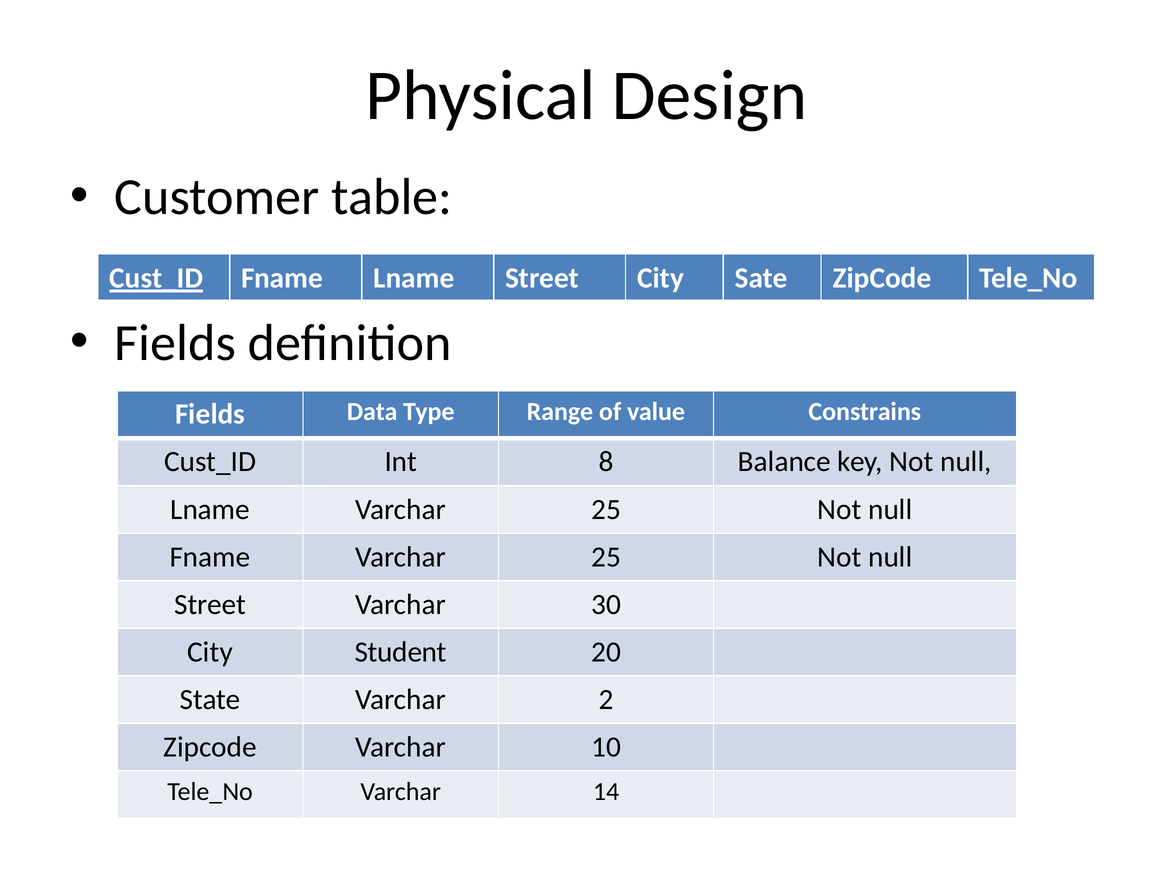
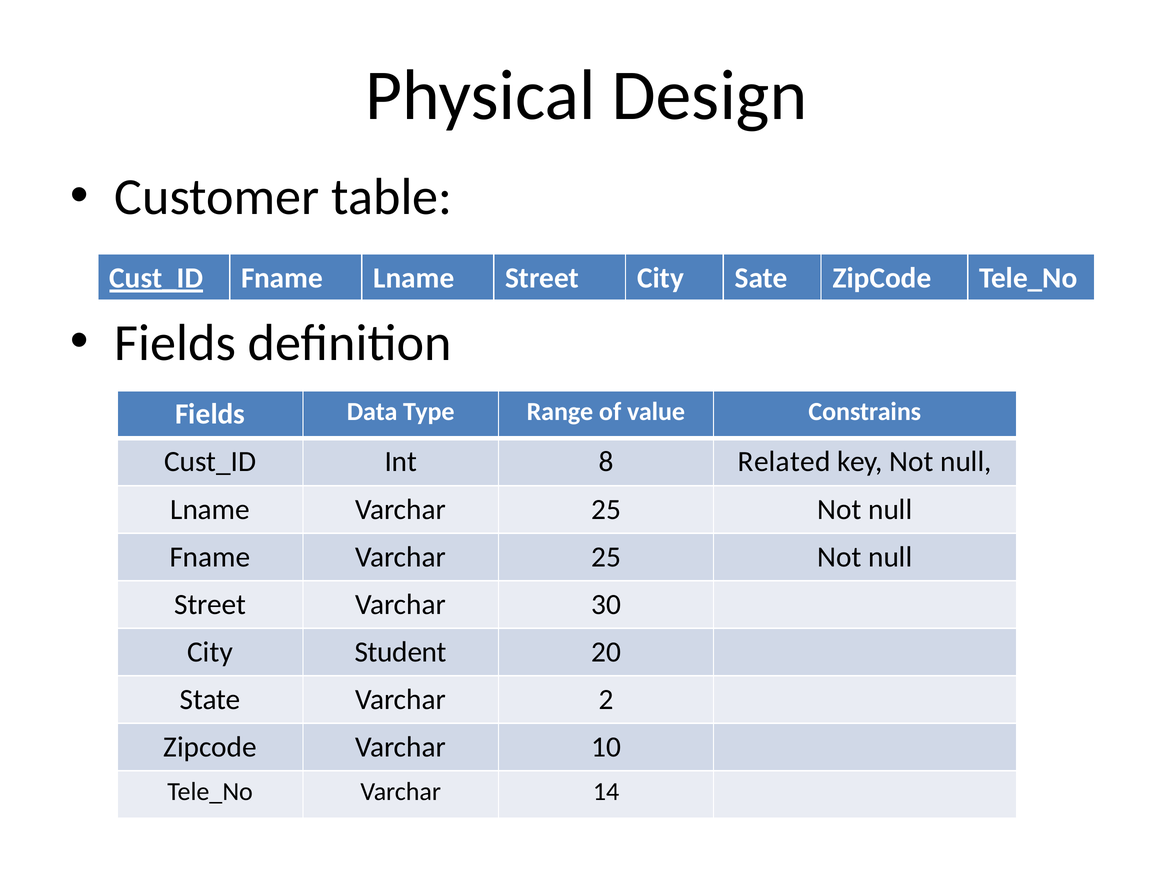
Balance: Balance -> Related
